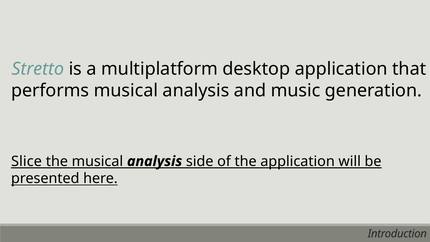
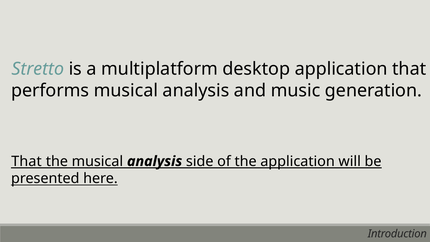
Slice at (26, 161): Slice -> That
